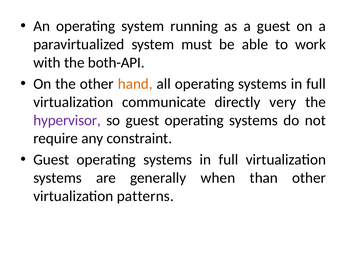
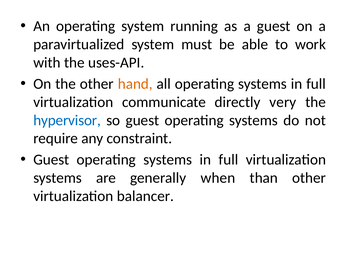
both-API: both-API -> uses-API
hypervisor colour: purple -> blue
patterns: patterns -> balancer
